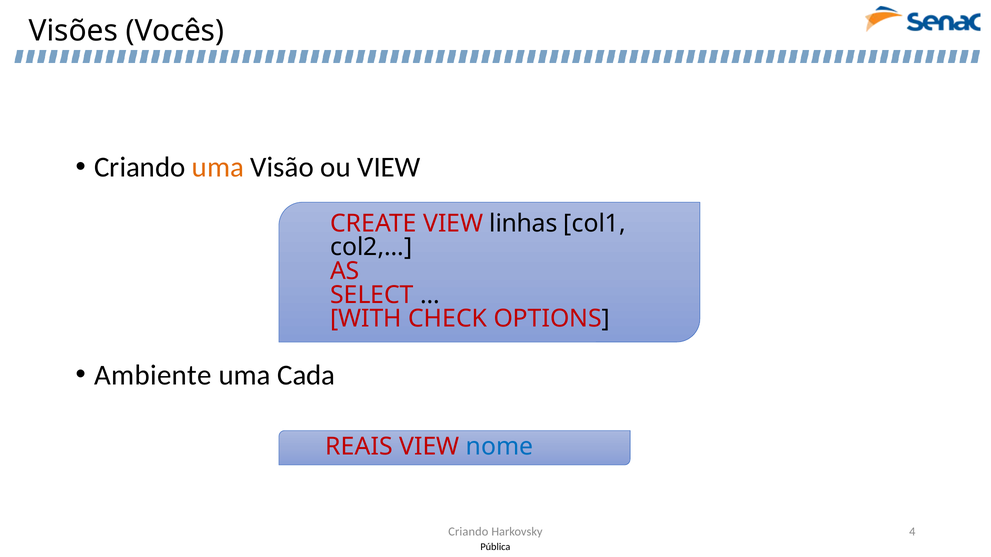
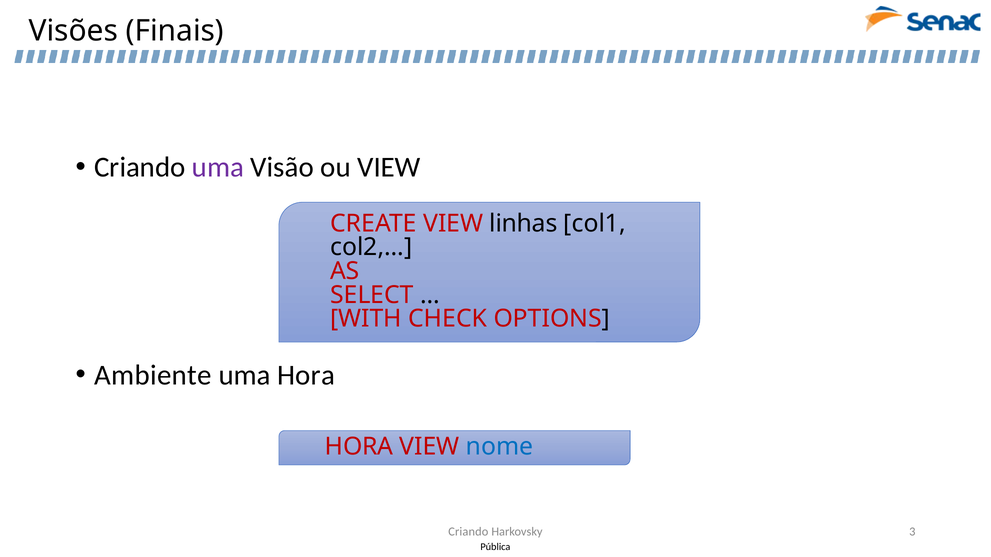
Vocês: Vocês -> Finais
uma at (218, 168) colour: orange -> purple
uma Cada: Cada -> Hora
REAIS at (359, 447): REAIS -> HORA
4: 4 -> 3
